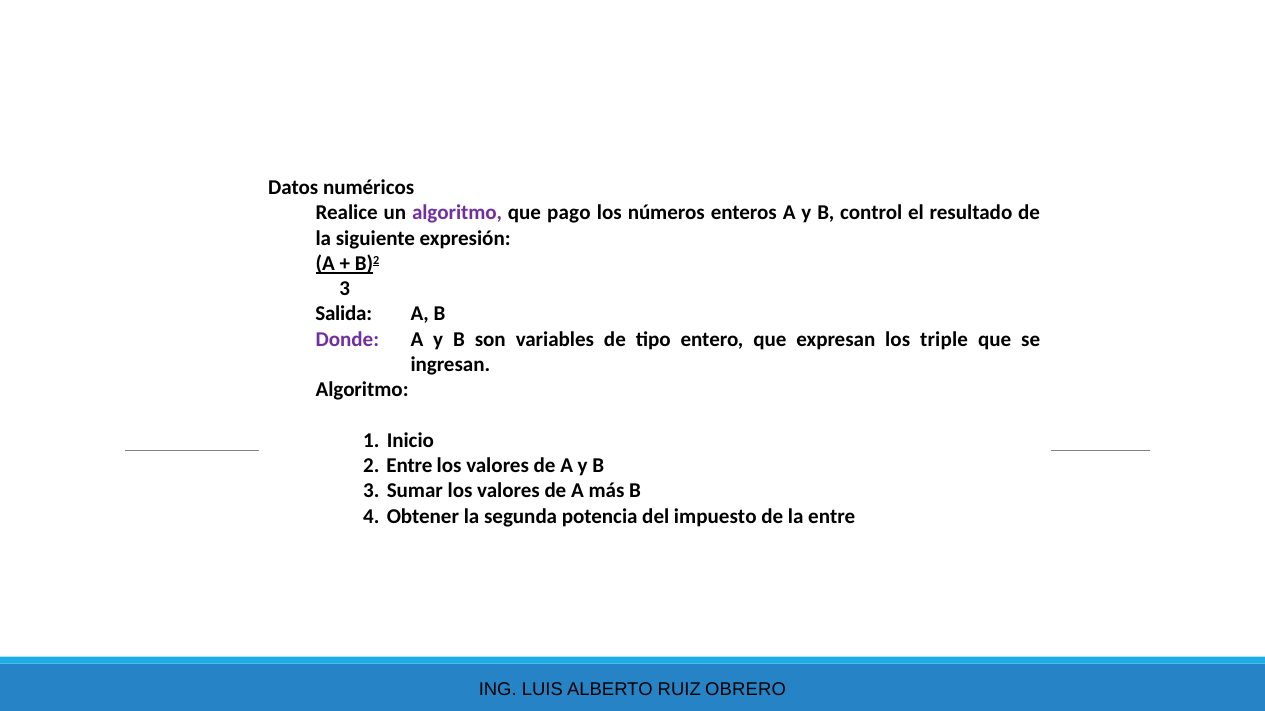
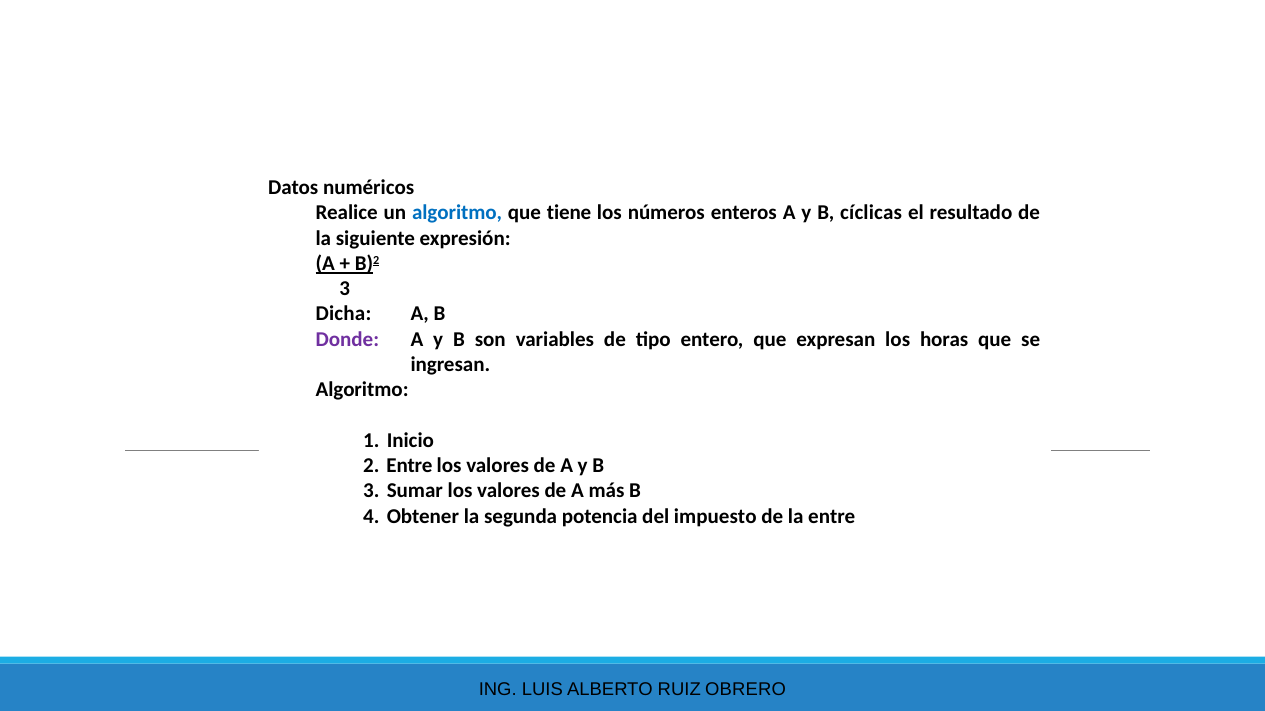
algoritmo at (457, 213) colour: purple -> blue
pago: pago -> tiene
control: control -> cíclicas
Salida: Salida -> Dicha
triple: triple -> horas
